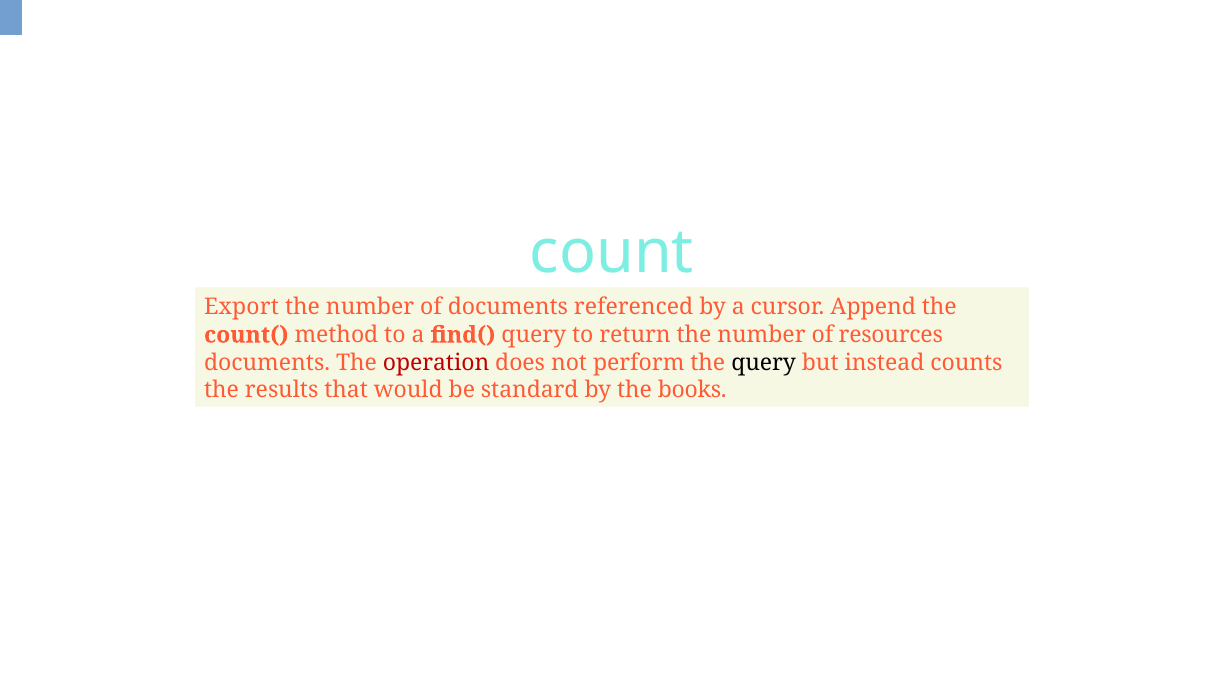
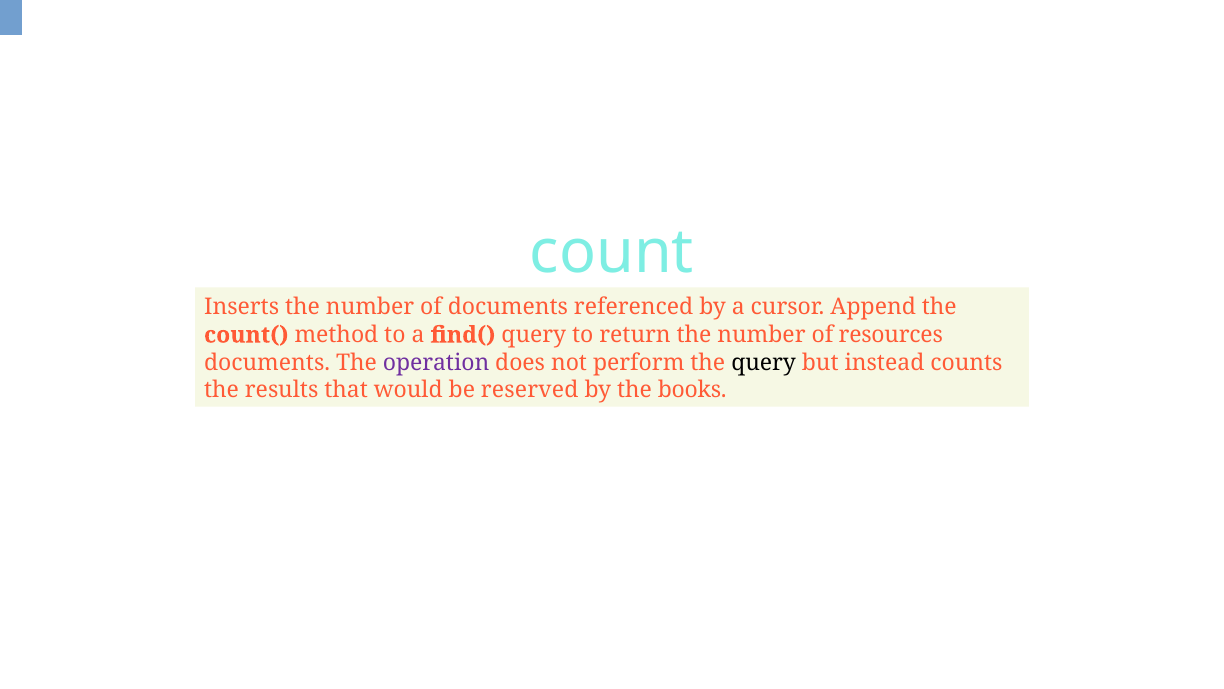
Export: Export -> Inserts
operation colour: red -> purple
standard: standard -> reserved
